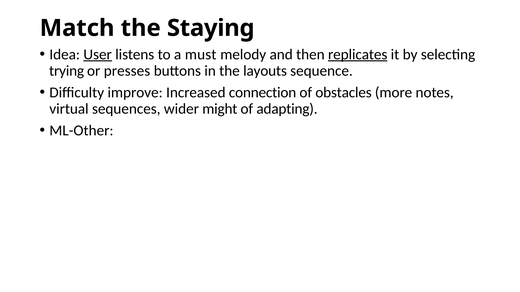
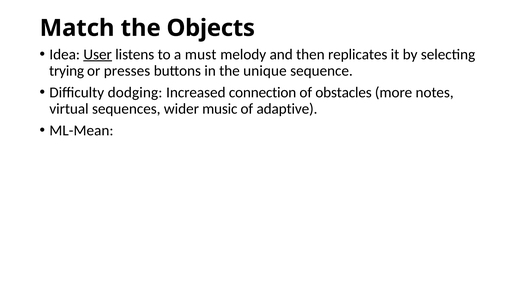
Staying: Staying -> Objects
replicates underline: present -> none
layouts: layouts -> unique
improve: improve -> dodging
might: might -> music
adapting: adapting -> adaptive
ML-Other: ML-Other -> ML-Mean
